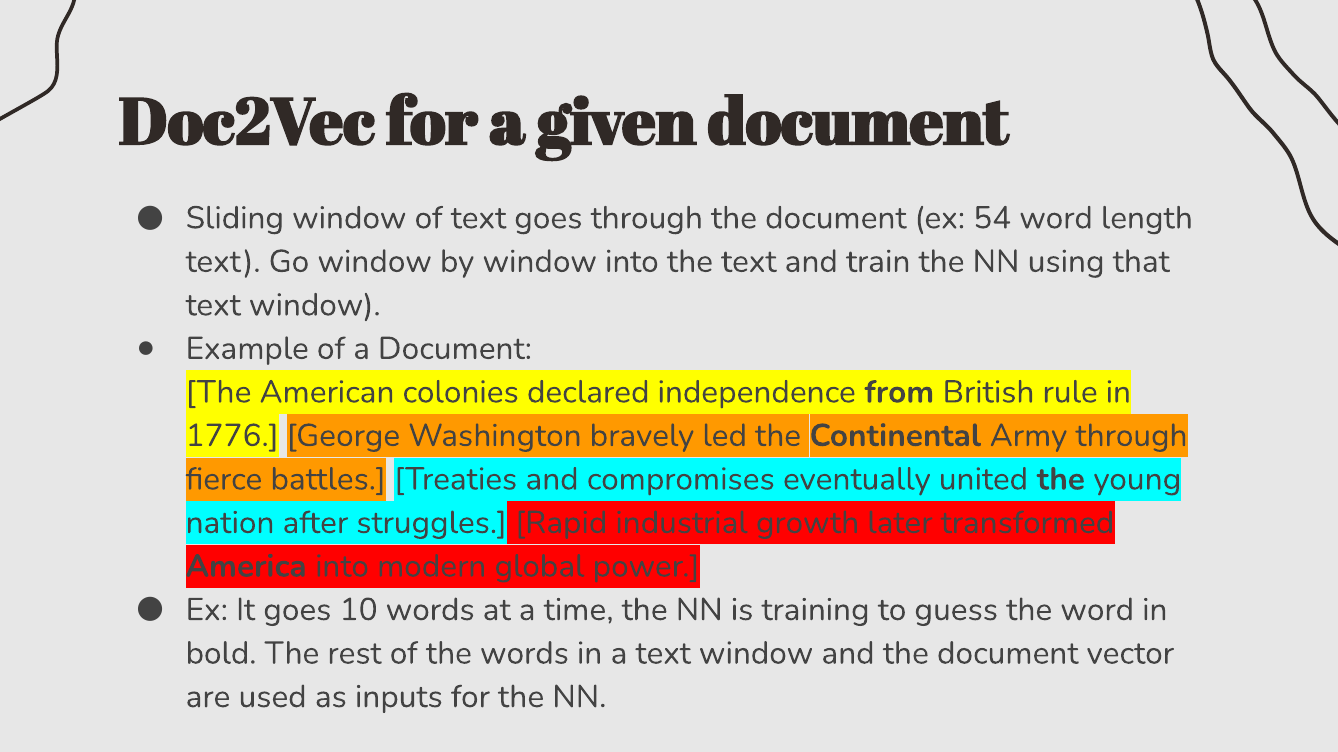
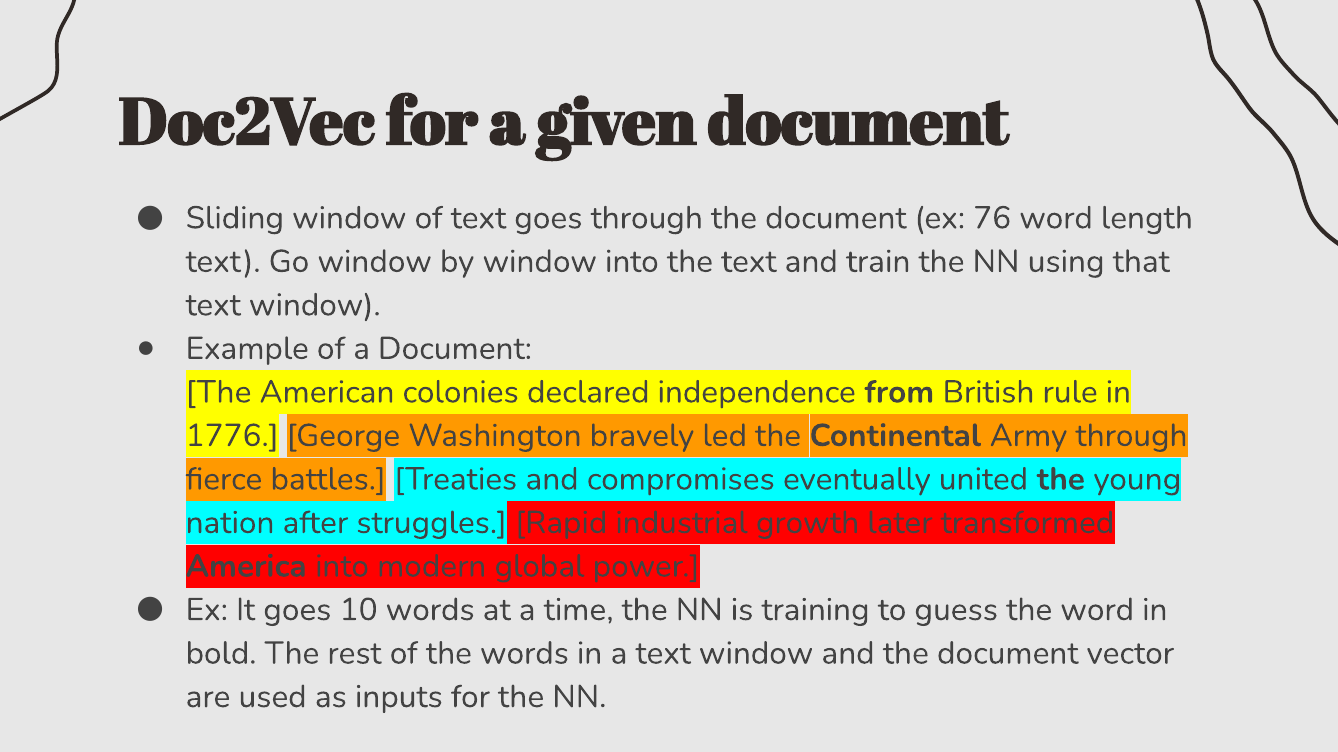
54: 54 -> 76
